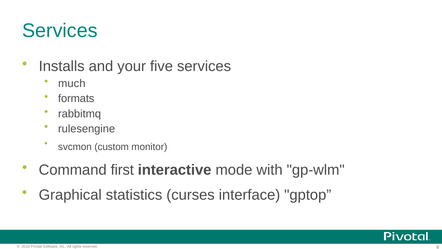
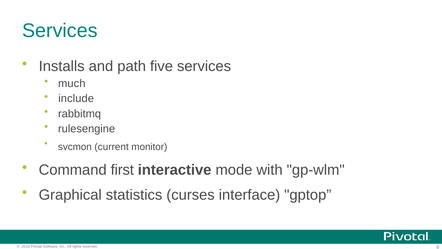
your: your -> path
formats: formats -> include
custom: custom -> current
